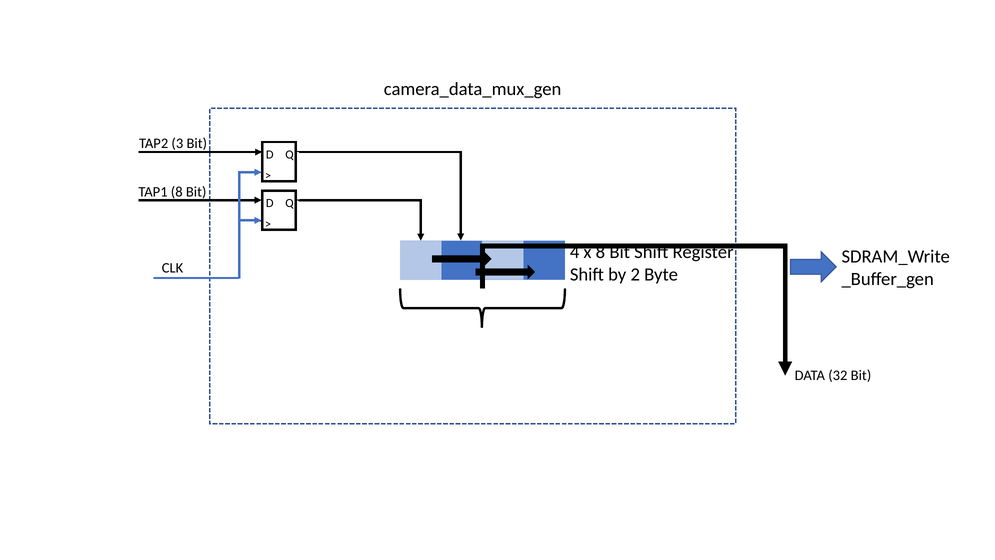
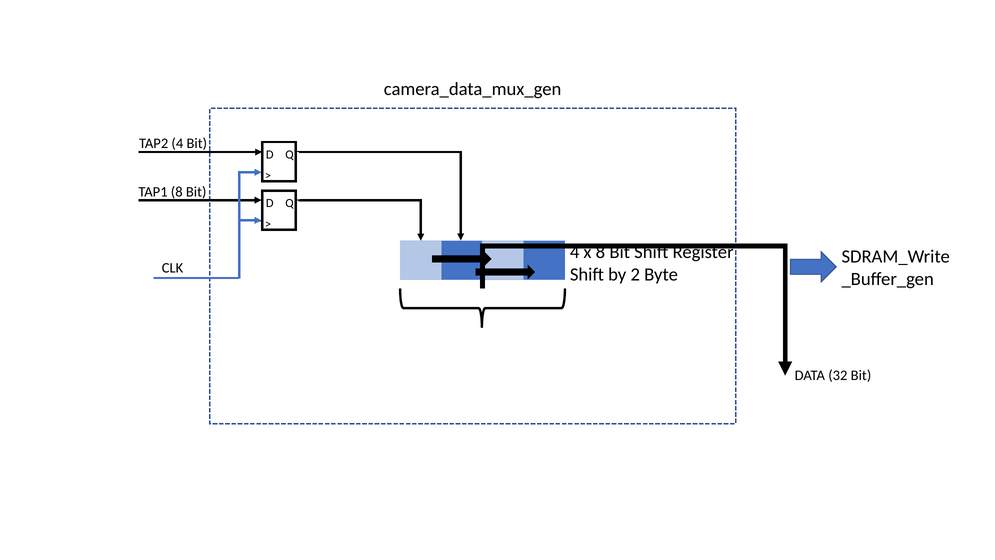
TAP2 3: 3 -> 4
